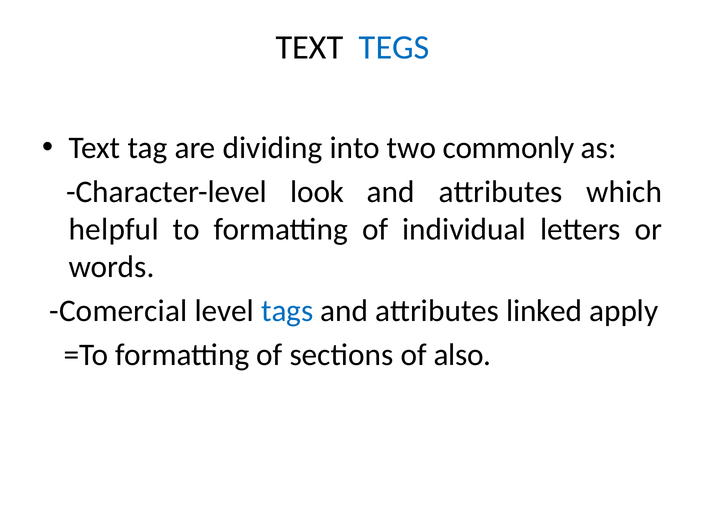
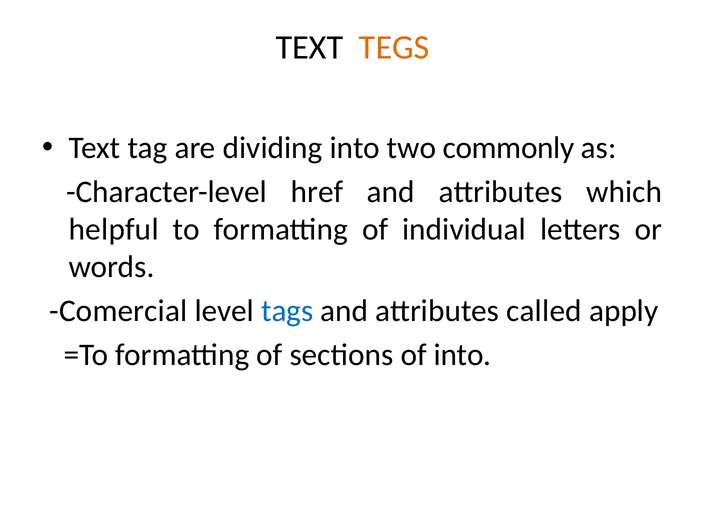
TEGS colour: blue -> orange
look: look -> href
linked: linked -> called
of also: also -> into
